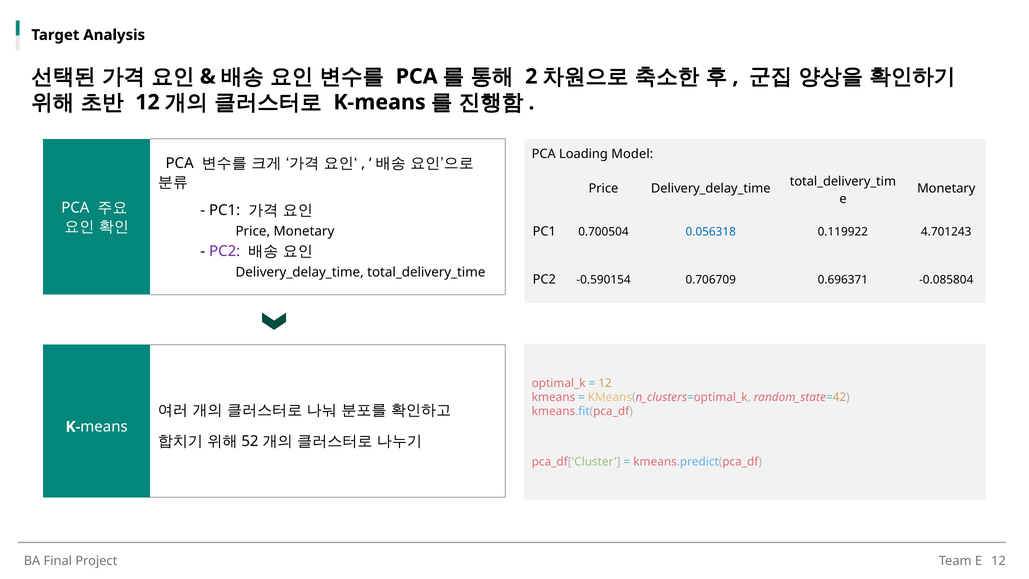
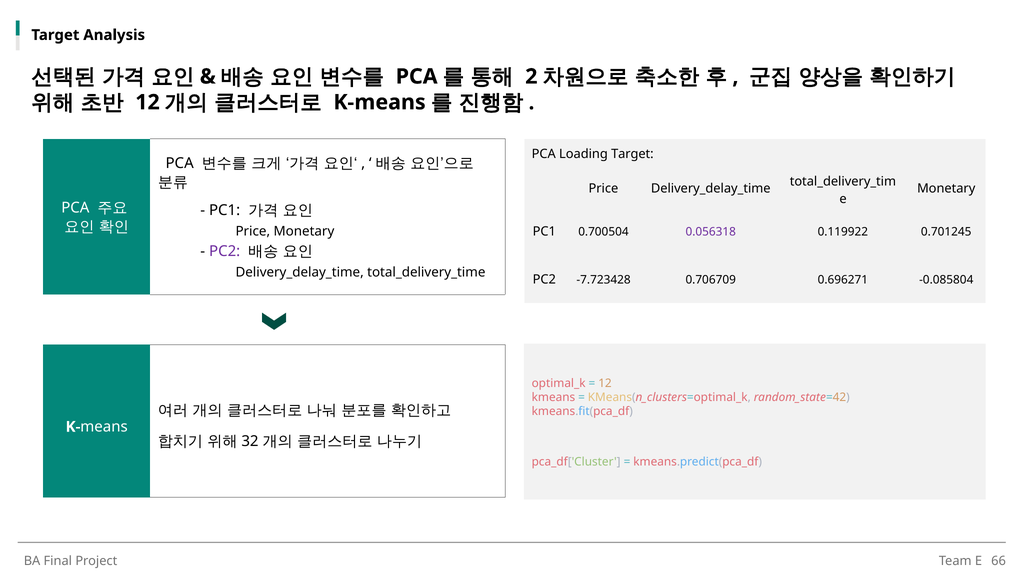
Loading Model: Model -> Target
0.056318 colour: blue -> purple
4.701243: 4.701243 -> 0.701245
-0.590154: -0.590154 -> -7.723428
0.696371: 0.696371 -> 0.696271
52: 52 -> 32
Project 12: 12 -> 66
